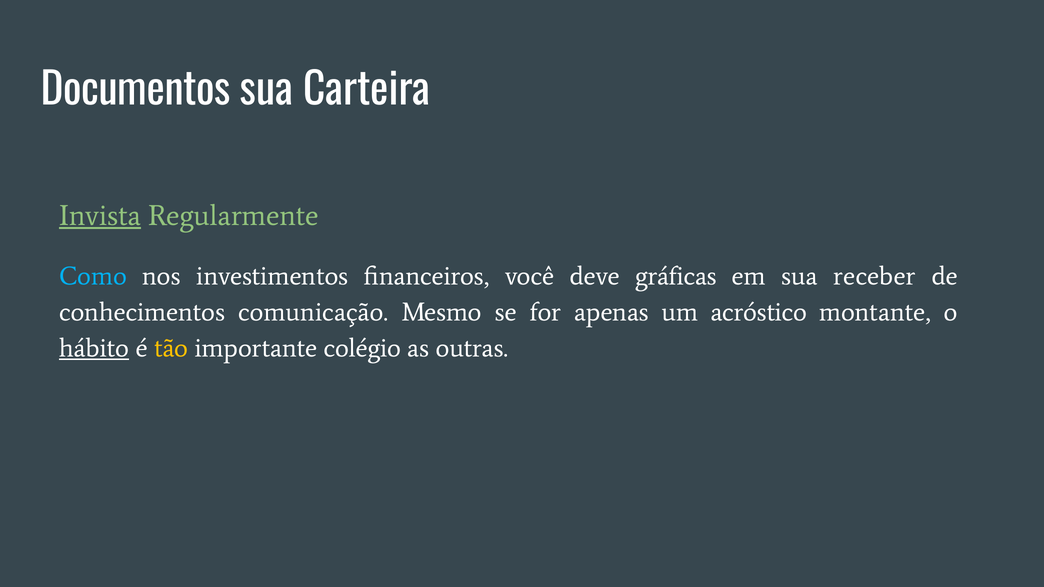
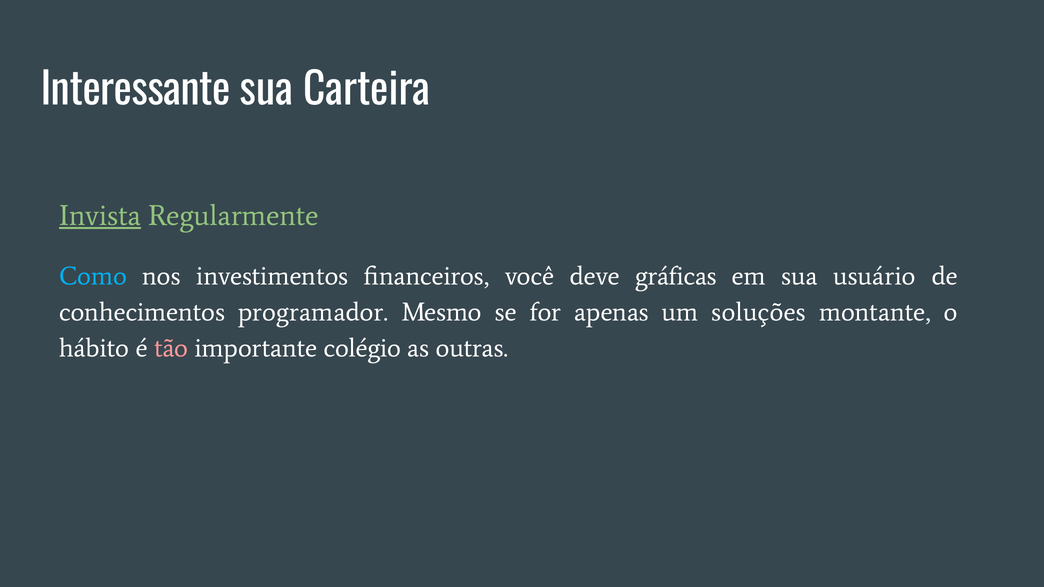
Documentos: Documentos -> Interessante
receber: receber -> usuário
comunicação: comunicação -> programador
acróstico: acróstico -> soluções
hábito underline: present -> none
tão colour: yellow -> pink
